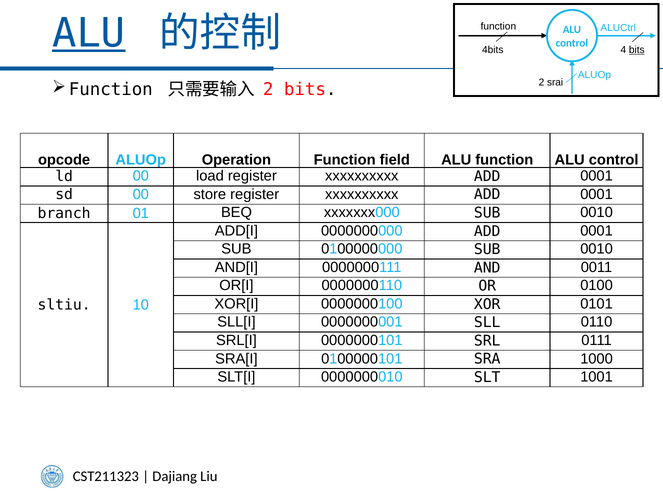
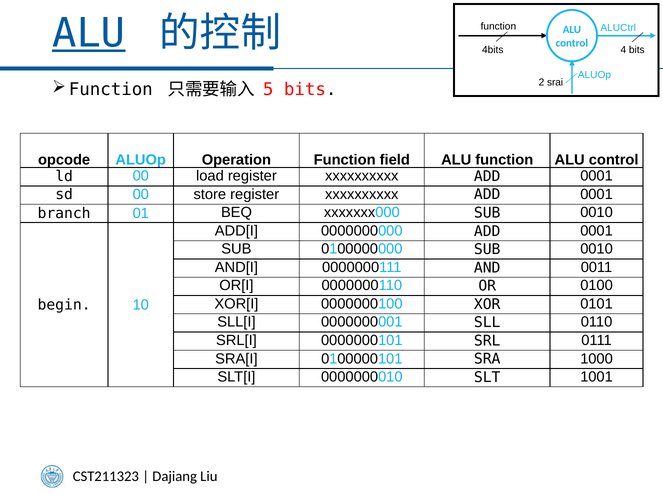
bits at (637, 50) underline: present -> none
2 at (268, 90): 2 -> 5
sltiu: sltiu -> begin
